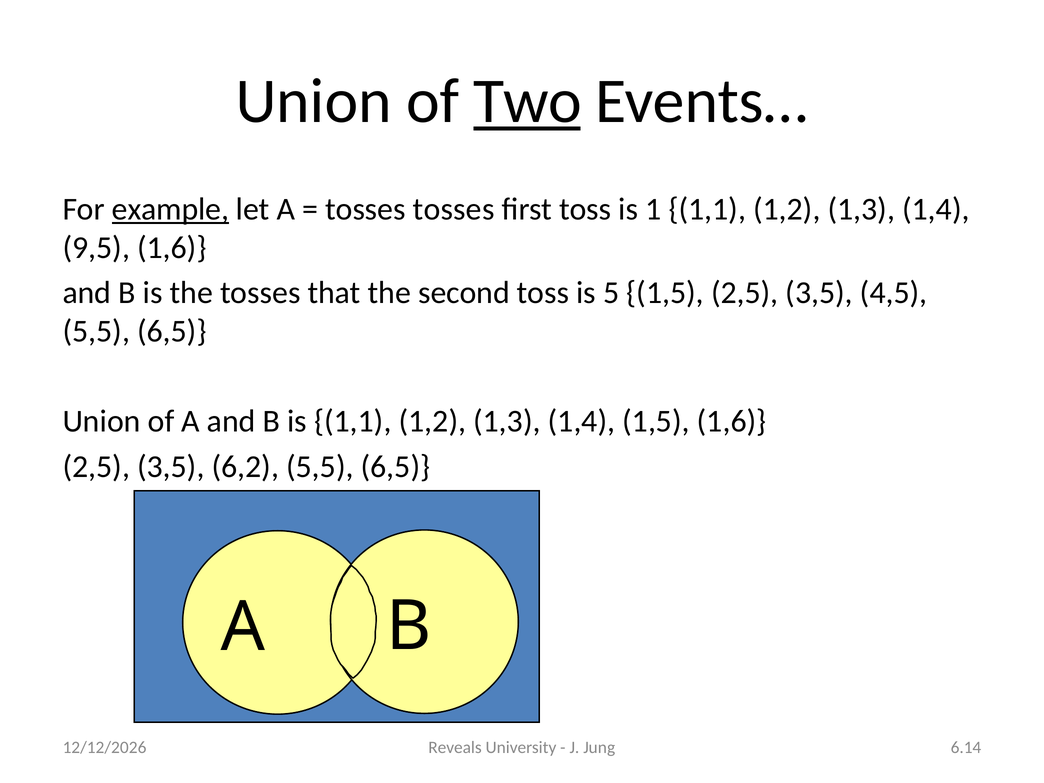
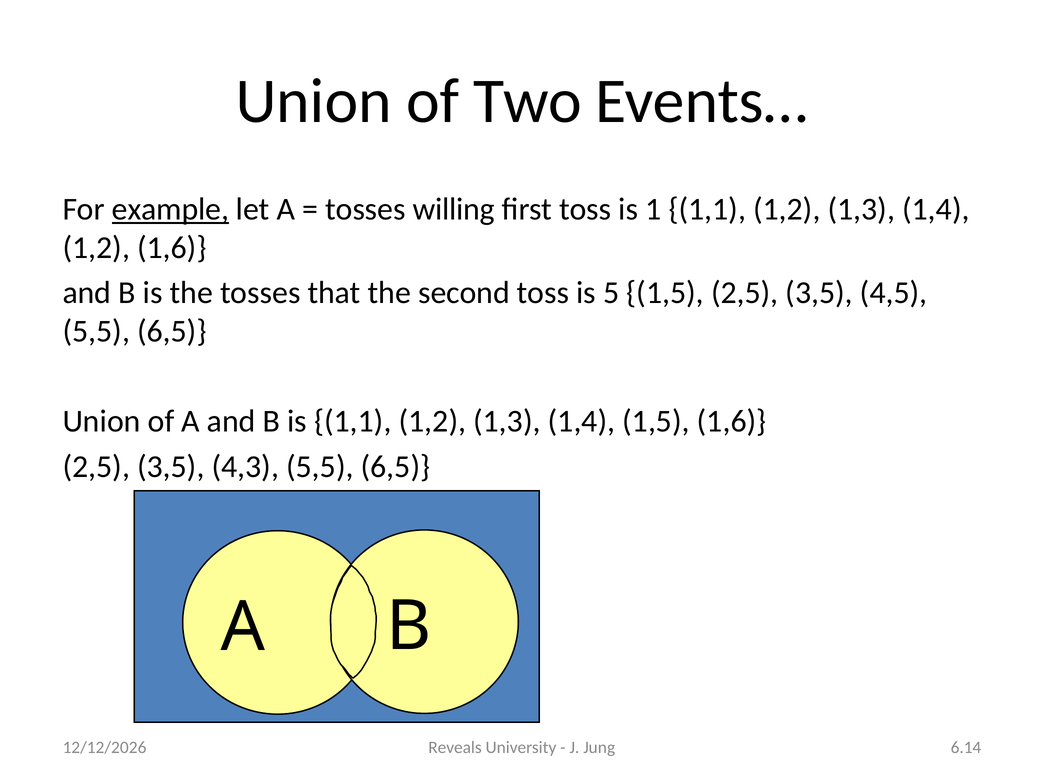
Two underline: present -> none
tosses tosses: tosses -> willing
9,5 at (96, 248): 9,5 -> 1,2
6,2: 6,2 -> 4,3
